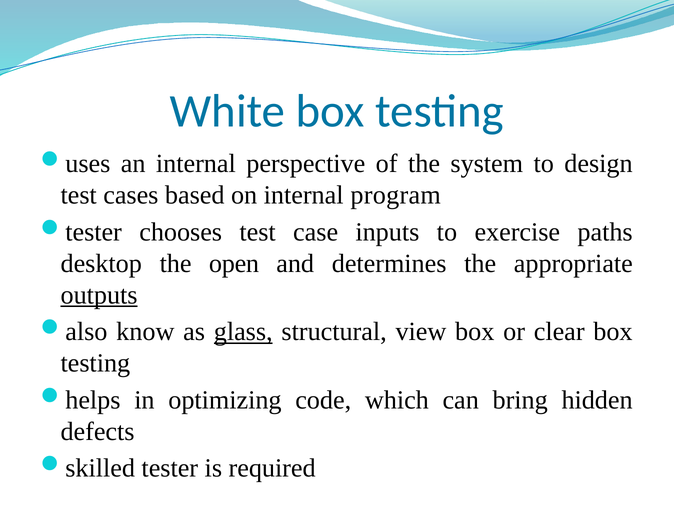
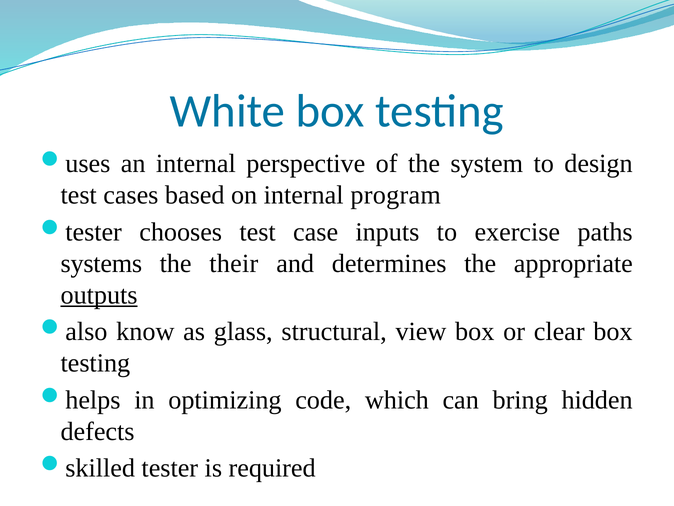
desktop: desktop -> systems
open: open -> their
glass underline: present -> none
